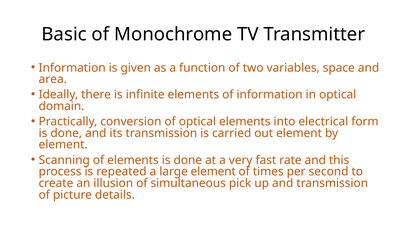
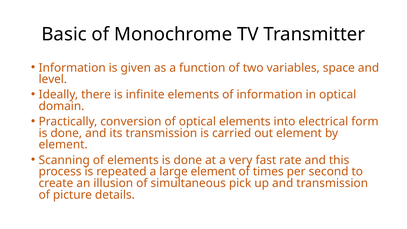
area: area -> level
